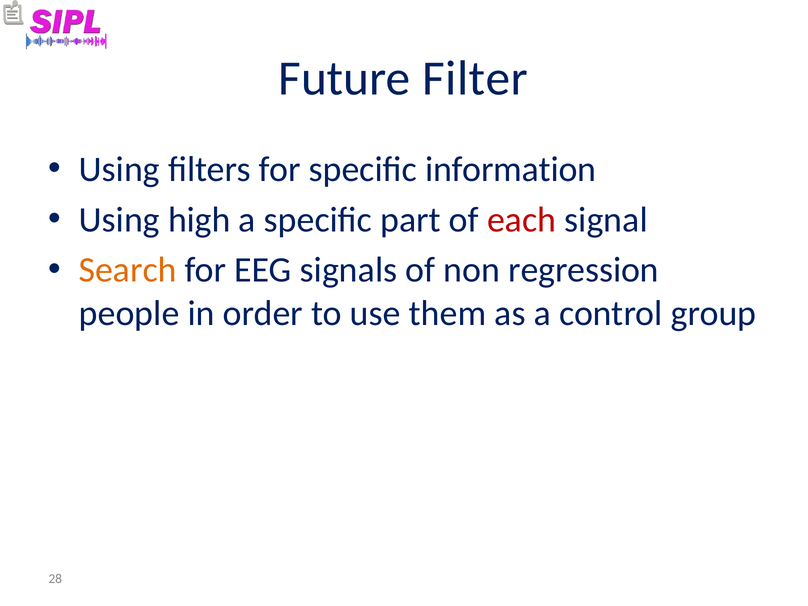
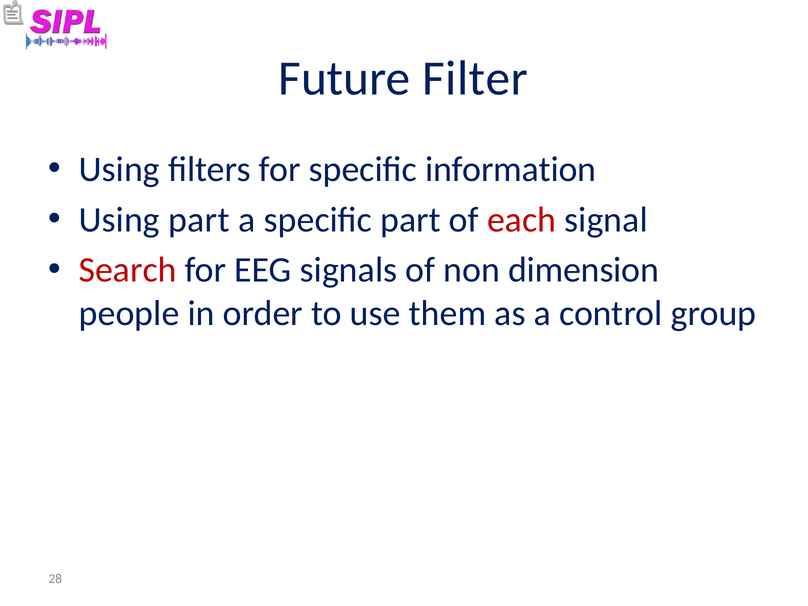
Using high: high -> part
Search colour: orange -> red
regression: regression -> dimension
